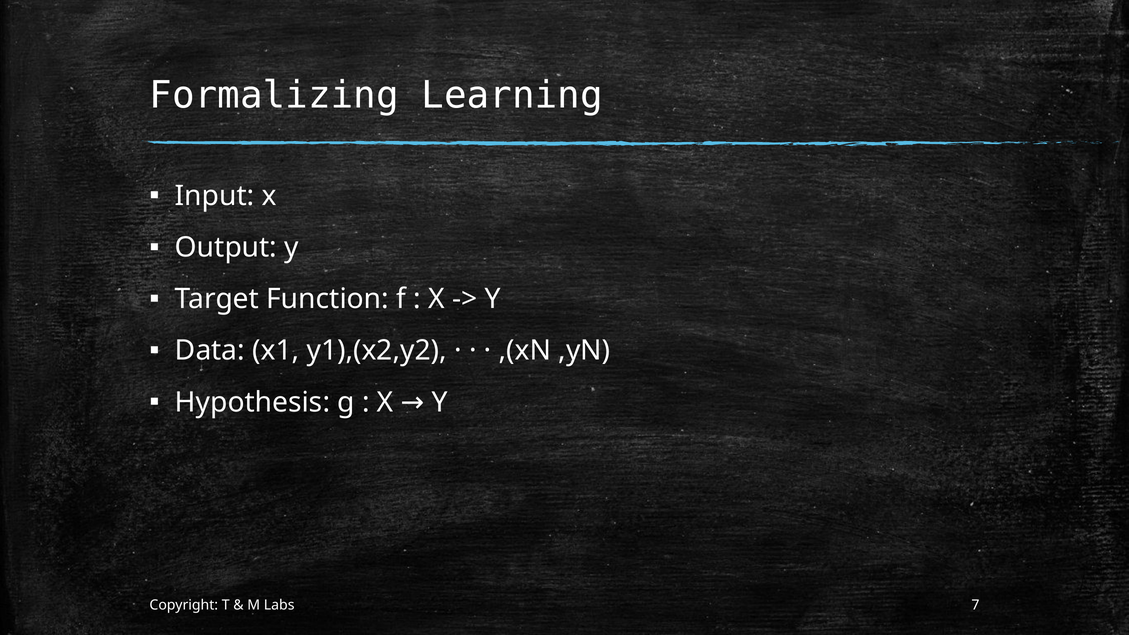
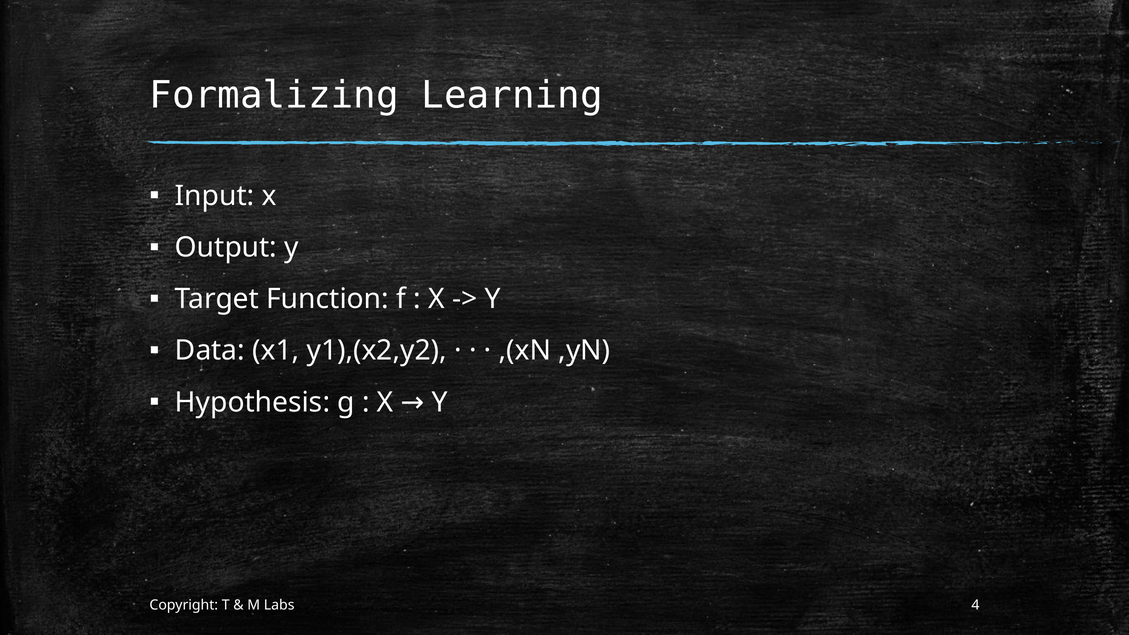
7: 7 -> 4
